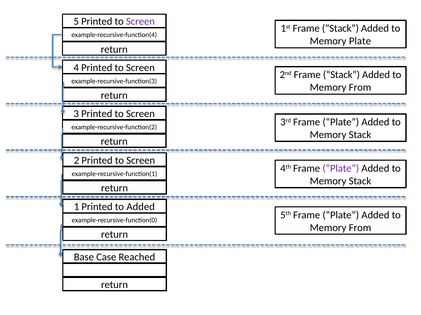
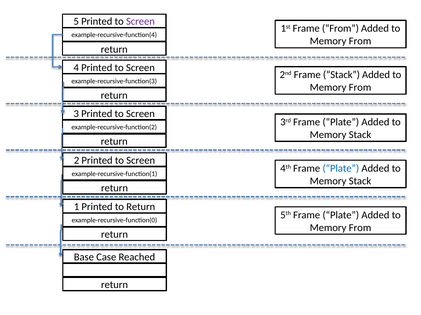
1st Frame Stack: Stack -> From
Plate at (360, 41): Plate -> From
Plate at (341, 169) colour: purple -> blue
to Added: Added -> Return
